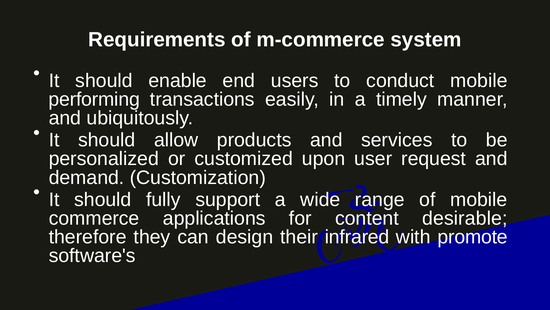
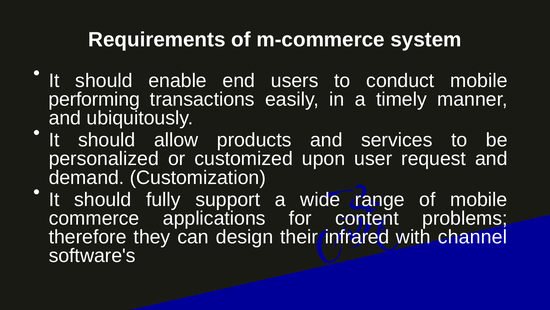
desirable: desirable -> problems
promote: promote -> channel
